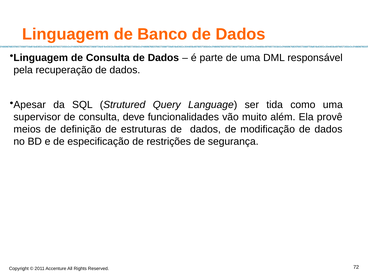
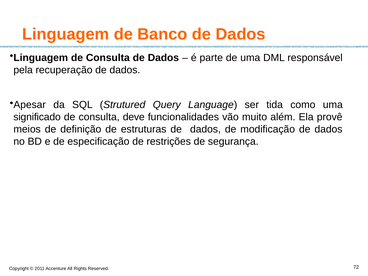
supervisor: supervisor -> significado
